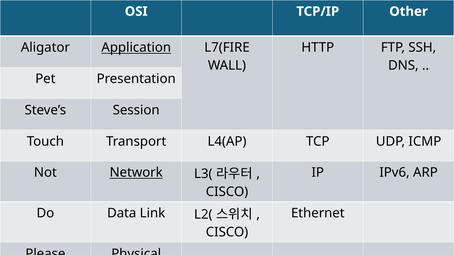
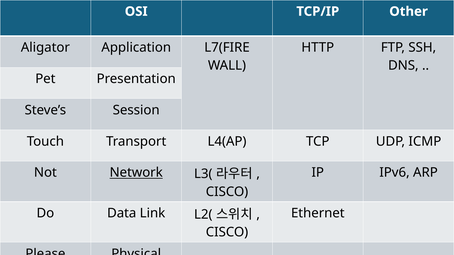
Application underline: present -> none
